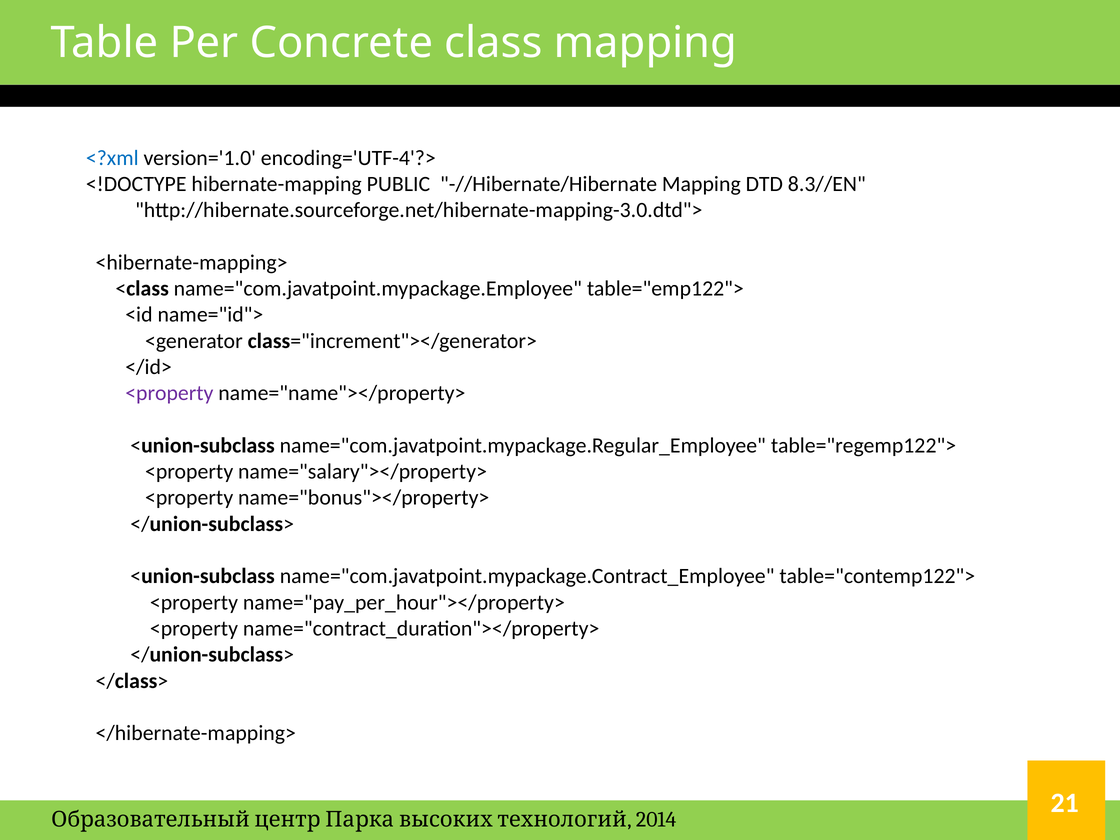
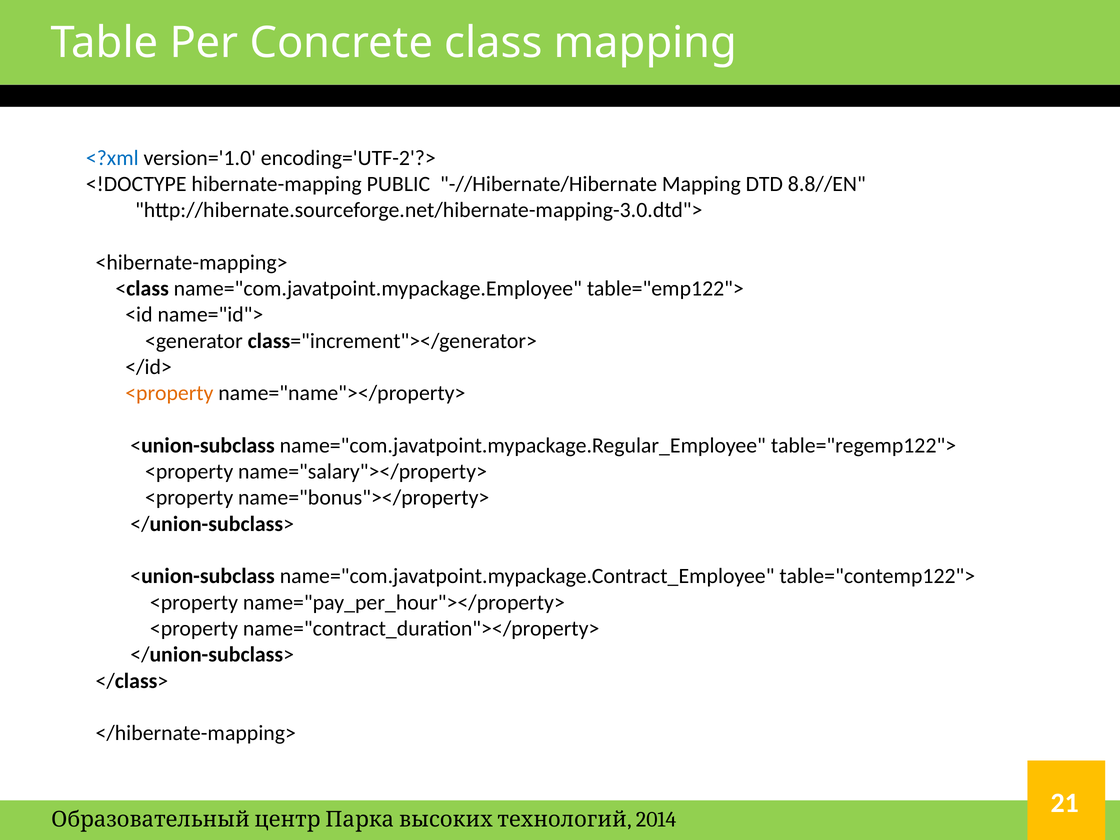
encoding='UTF-4'?>: encoding='UTF-4'?> -> encoding='UTF-2'?>
8.3//EN: 8.3//EN -> 8.8//EN
<property at (169, 393) colour: purple -> orange
